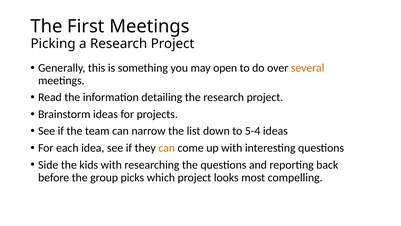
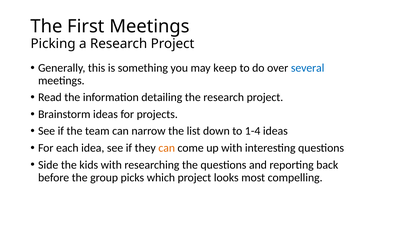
open: open -> keep
several colour: orange -> blue
5-4: 5-4 -> 1-4
